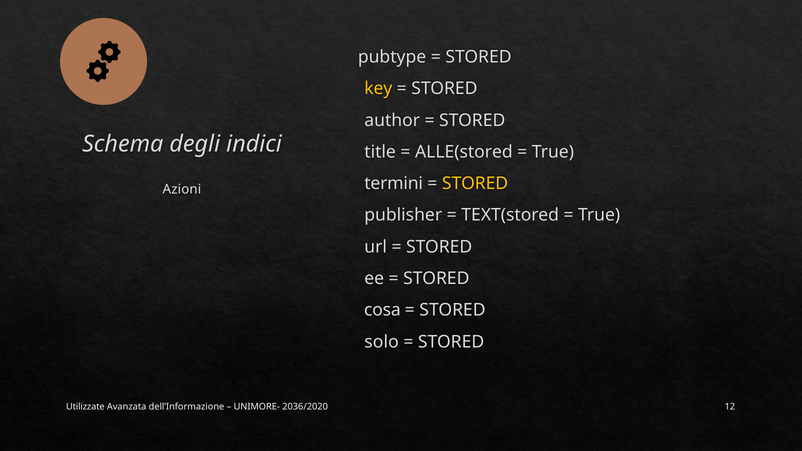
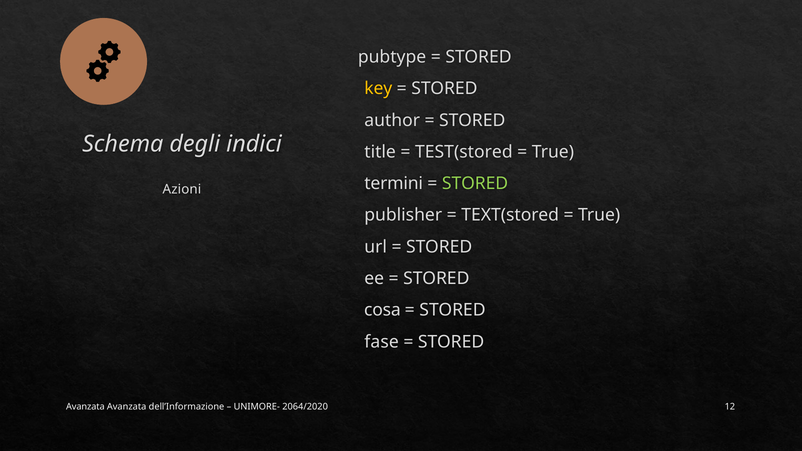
ALLE(stored: ALLE(stored -> TEST(stored
STORED at (475, 184) colour: yellow -> light green
solo: solo -> fase
Utilizzate at (85, 407): Utilizzate -> Avanzata
2036/2020: 2036/2020 -> 2064/2020
